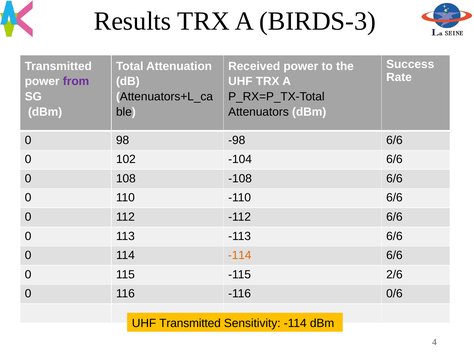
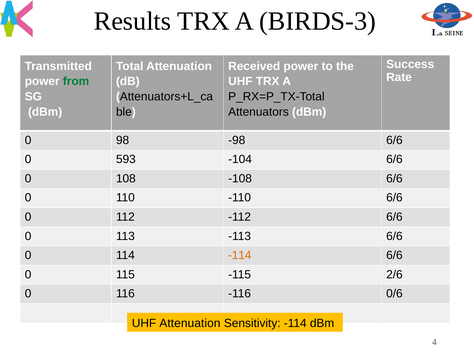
from colour: purple -> green
102: 102 -> 593
UHF Transmitted: Transmitted -> Attenuation
